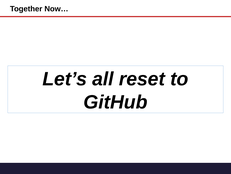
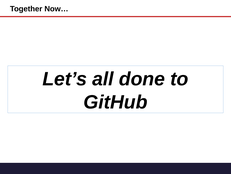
reset: reset -> done
